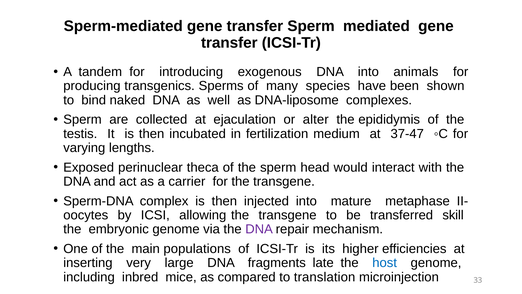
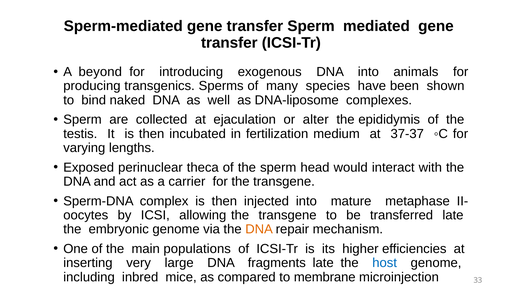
tandem: tandem -> beyond
37-47: 37-47 -> 37-37
transferred skill: skill -> late
DNA at (259, 229) colour: purple -> orange
translation: translation -> membrane
